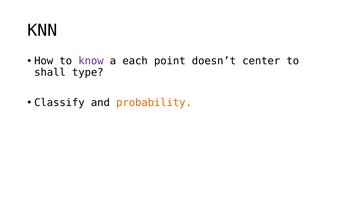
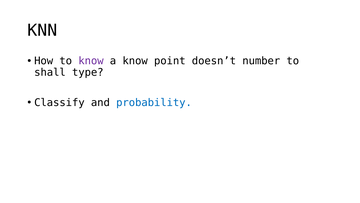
a each: each -> know
center: center -> number
probability colour: orange -> blue
